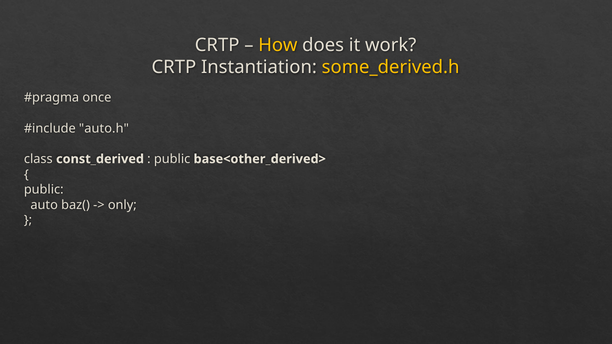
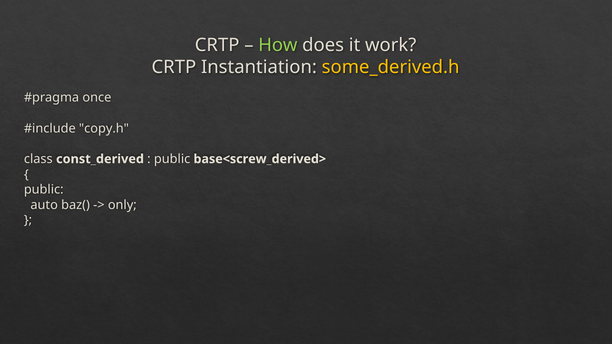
How colour: yellow -> light green
auto.h: auto.h -> copy.h
base<other_derived>: base<other_derived> -> base<screw_derived>
